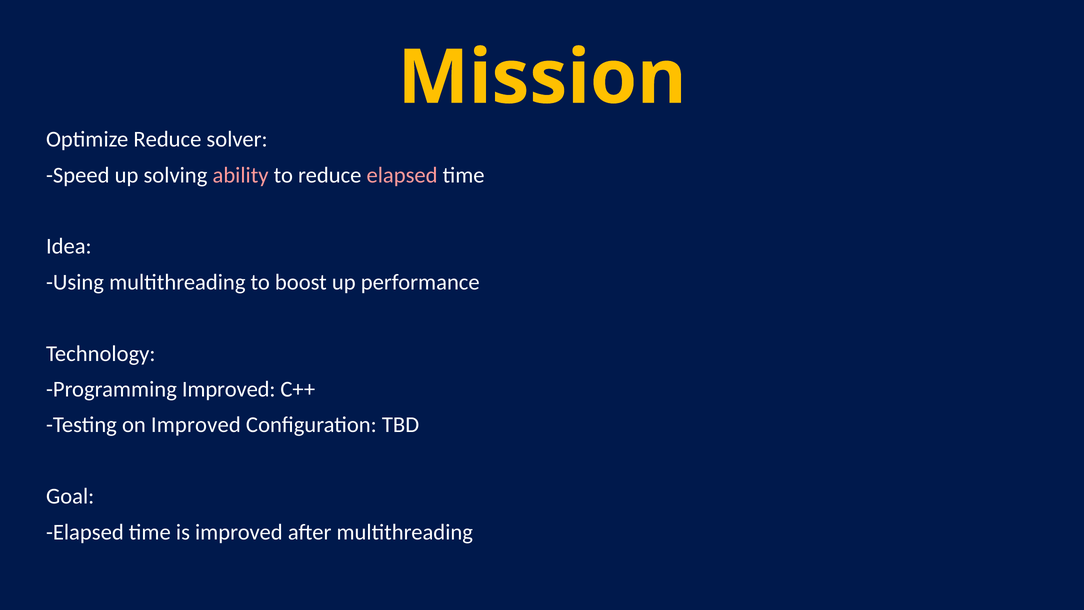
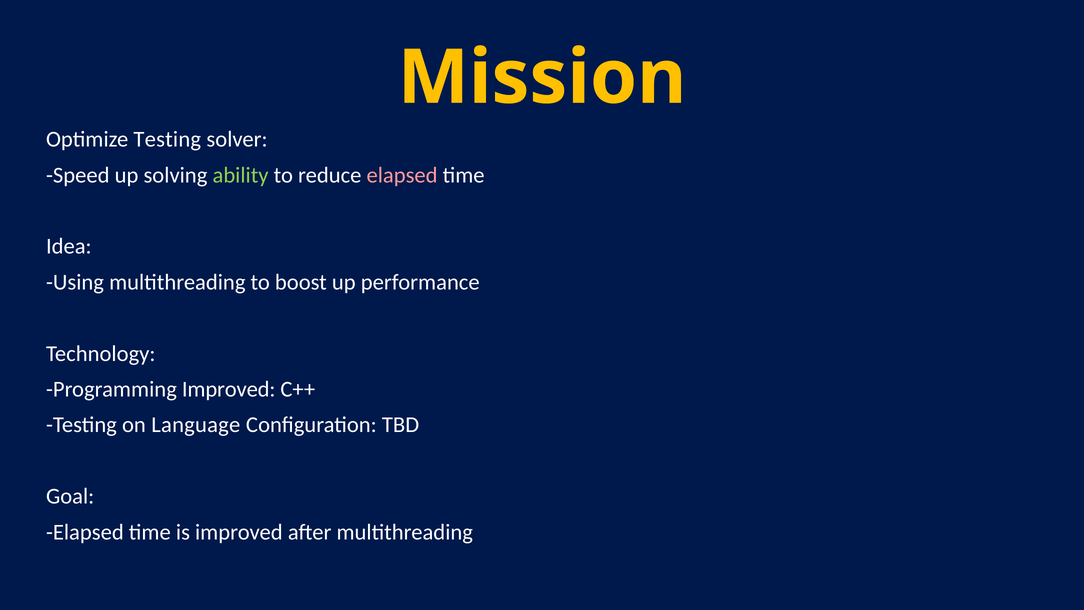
Optimize Reduce: Reduce -> Testing
ability colour: pink -> light green
on Improved: Improved -> Language
